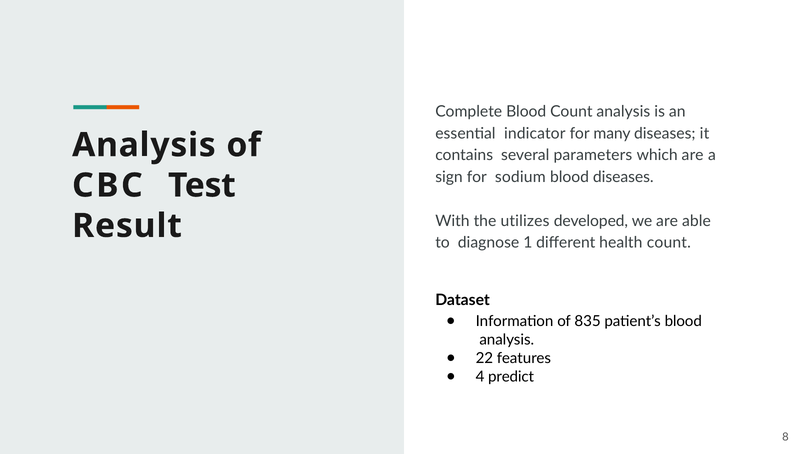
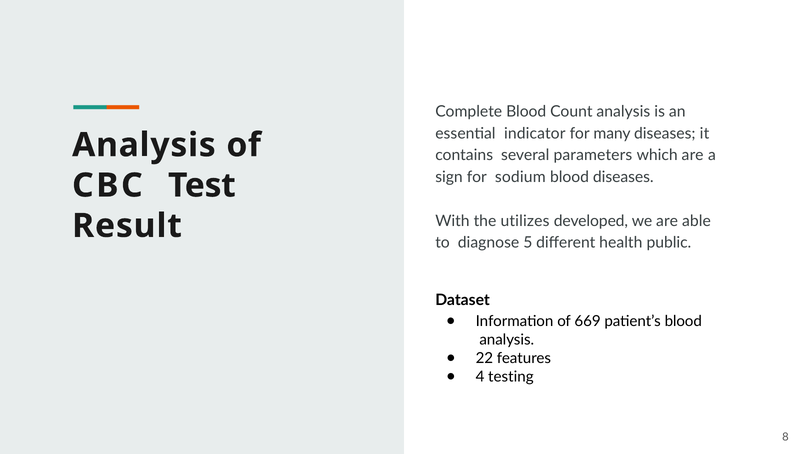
1: 1 -> 5
health count: count -> public
835: 835 -> 669
predict: predict -> testing
